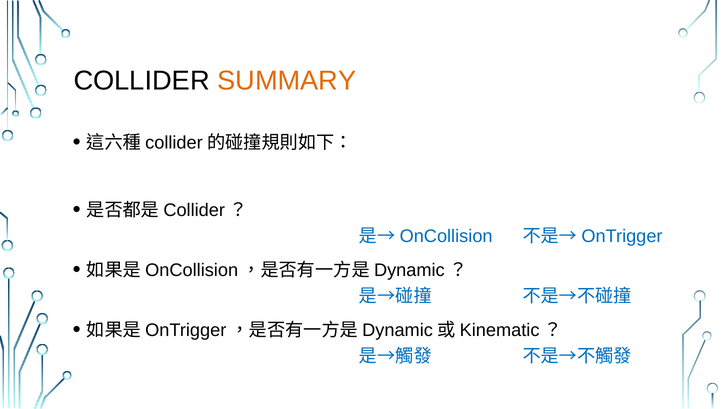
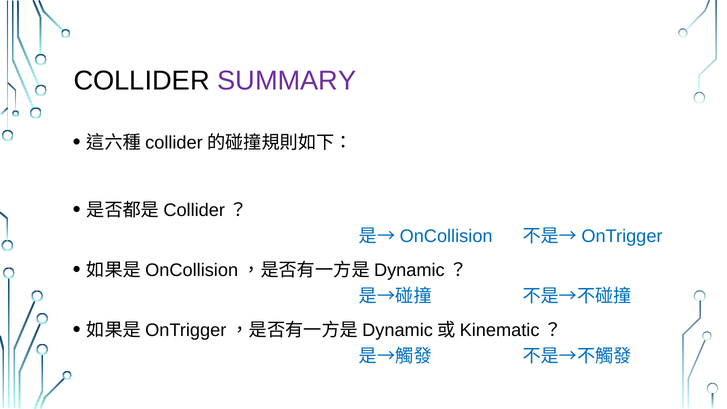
SUMMARY colour: orange -> purple
